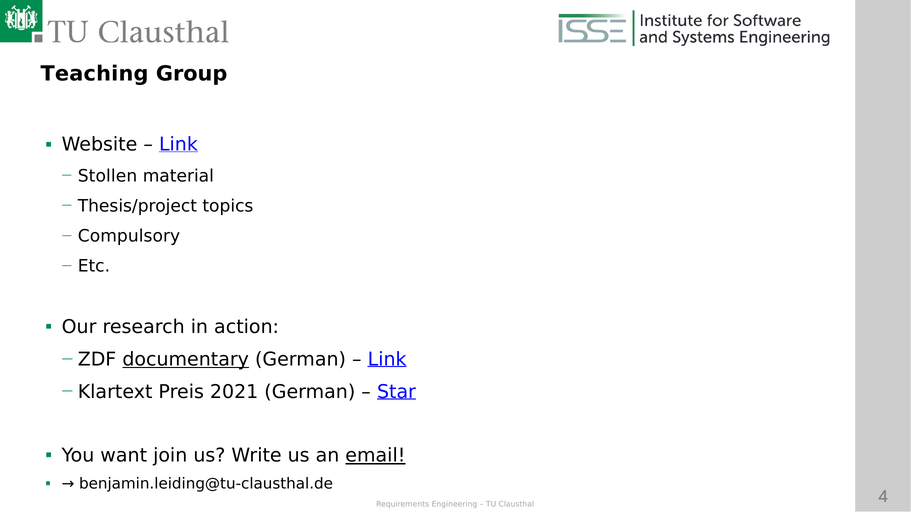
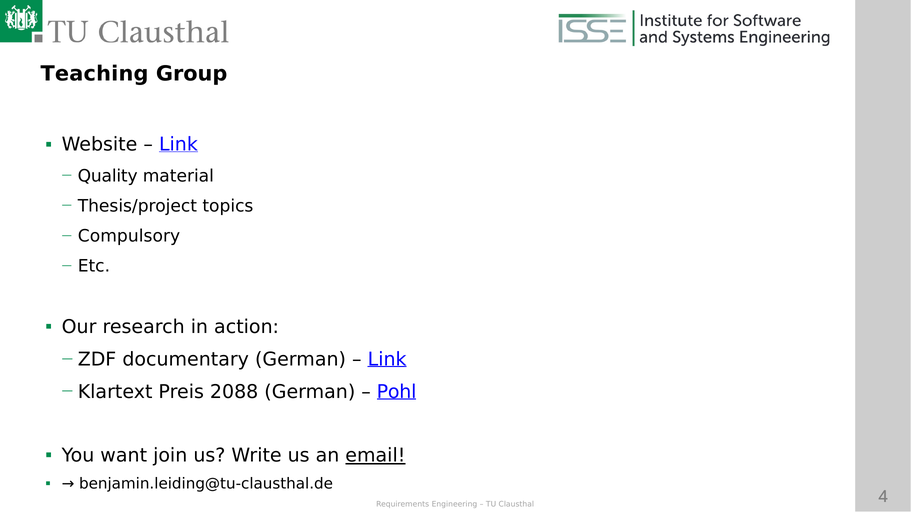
Stollen: Stollen -> Quality
documentary underline: present -> none
2021: 2021 -> 2088
Star: Star -> Pohl
